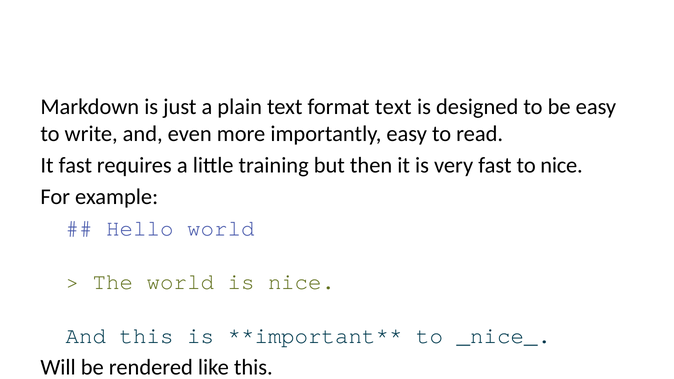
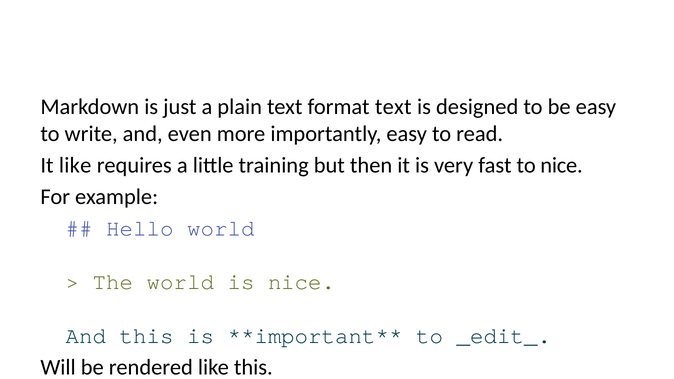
It fast: fast -> like
_nice_: _nice_ -> _edit_
